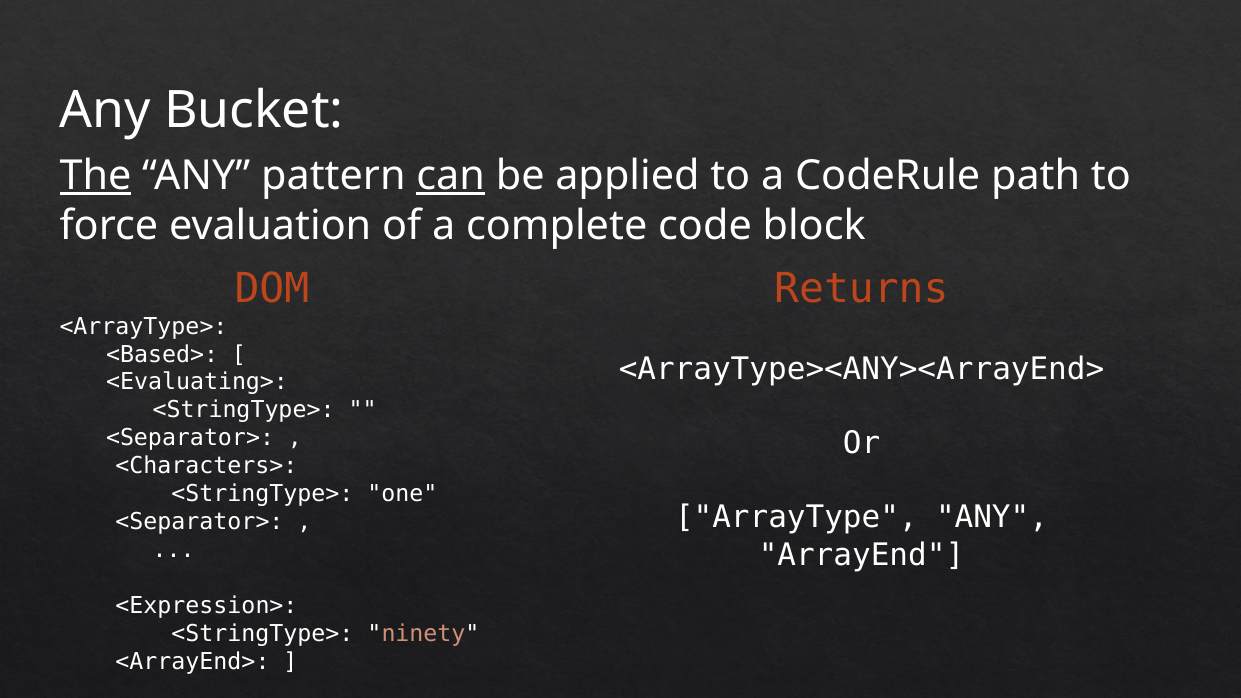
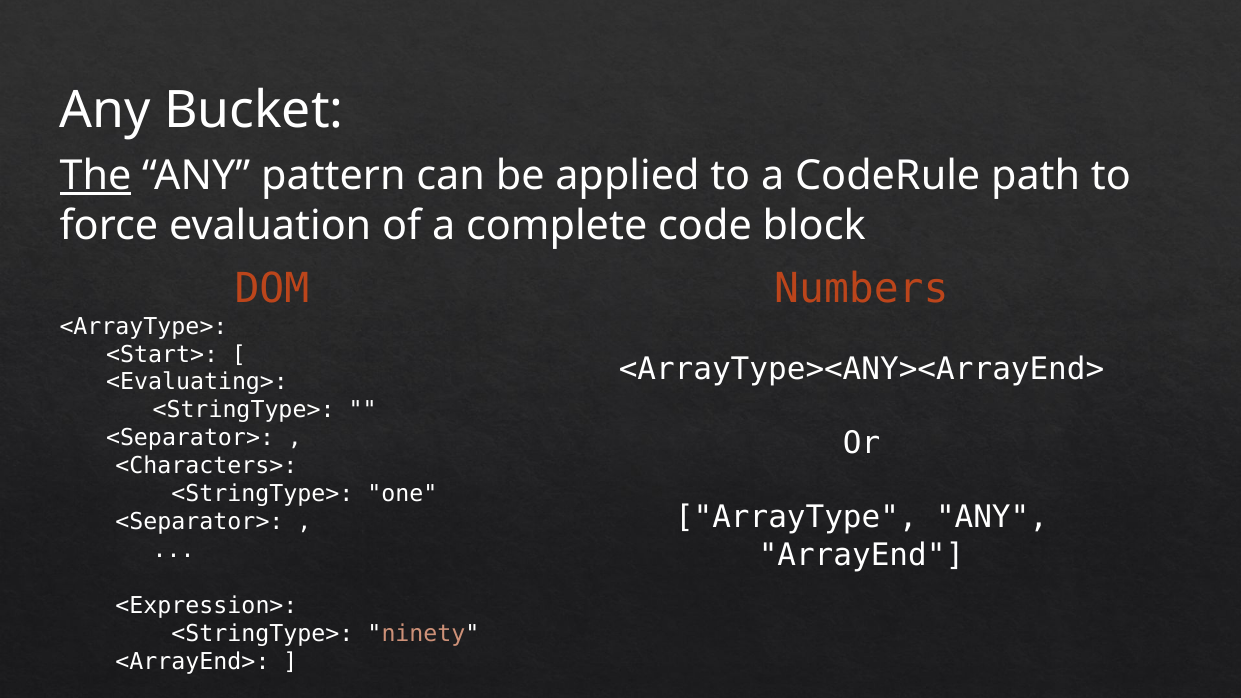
can underline: present -> none
Returns: Returns -> Numbers
<Based>: <Based> -> <Start>
